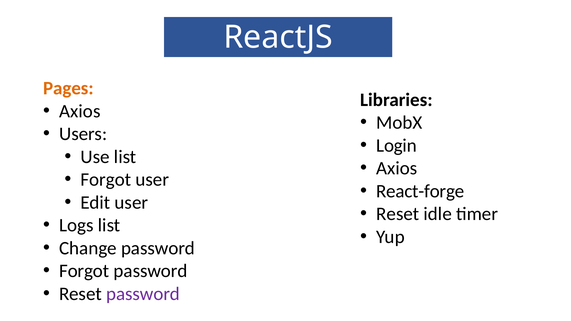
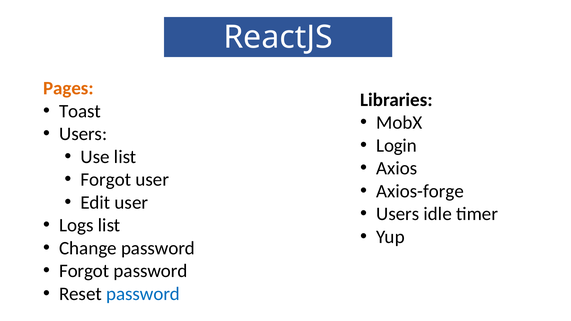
Axios at (80, 111): Axios -> Toast
React-forge: React-forge -> Axios-forge
Reset at (398, 214): Reset -> Users
password at (143, 294) colour: purple -> blue
